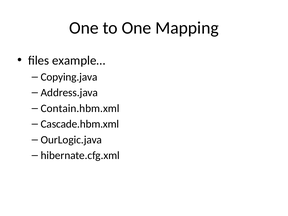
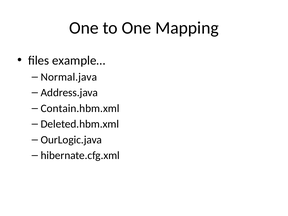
Copying.java: Copying.java -> Normal.java
Cascade.hbm.xml: Cascade.hbm.xml -> Deleted.hbm.xml
